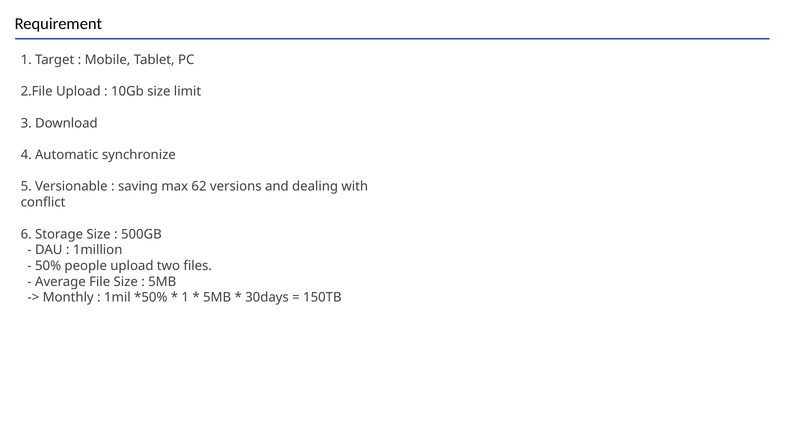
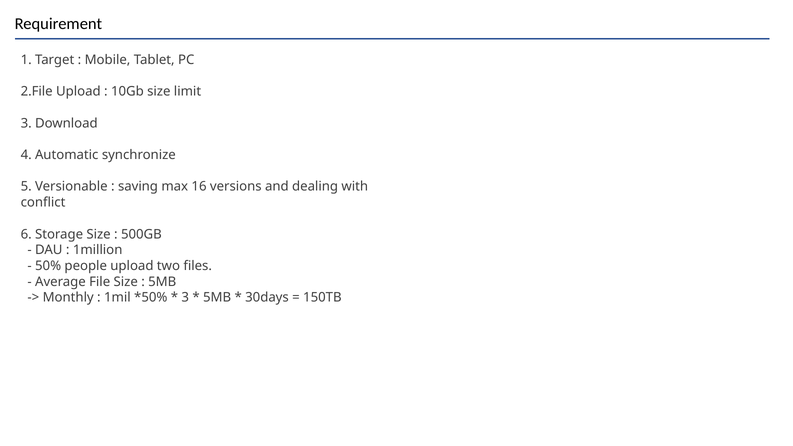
62: 62 -> 16
1 at (185, 298): 1 -> 3
